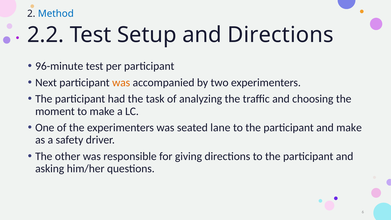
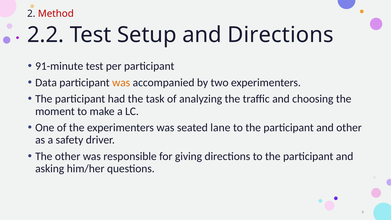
Method colour: blue -> red
96-minute: 96-minute -> 91-minute
Next: Next -> Data
and make: make -> other
